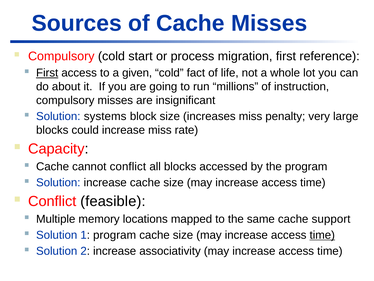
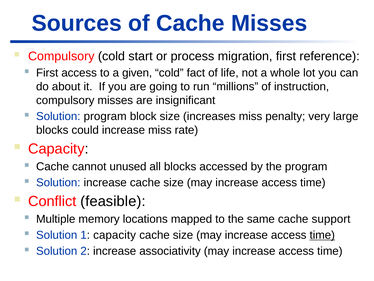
First at (47, 73) underline: present -> none
Solution systems: systems -> program
cannot conflict: conflict -> unused
1 program: program -> capacity
